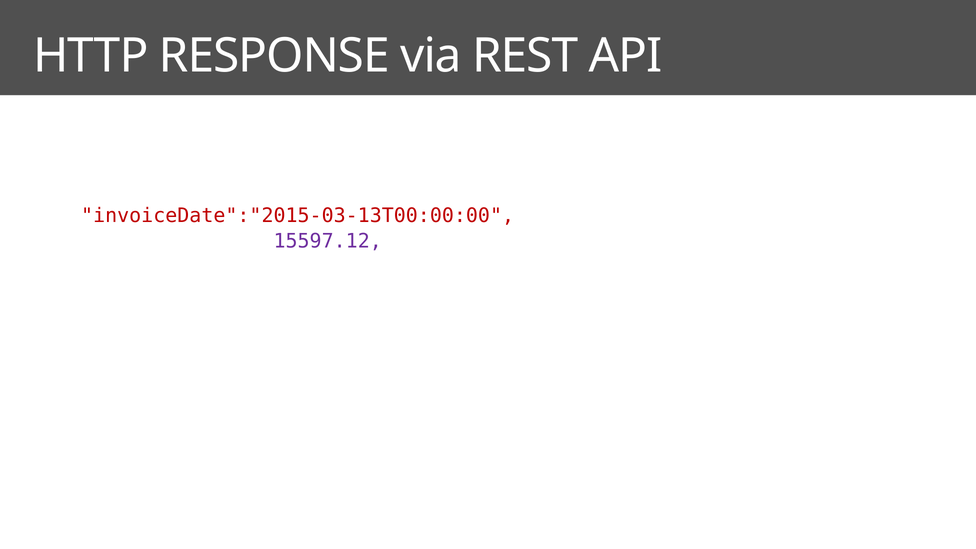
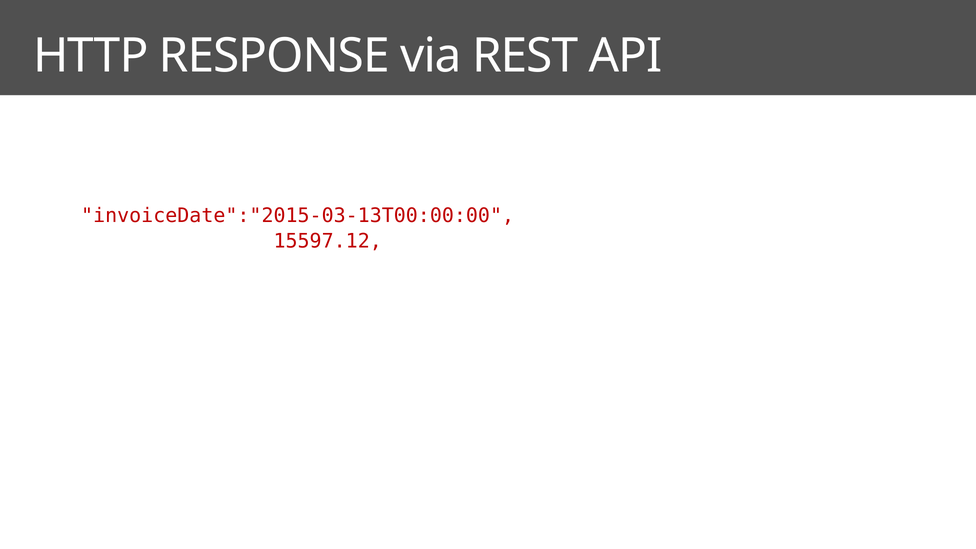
15597.12 colour: purple -> red
